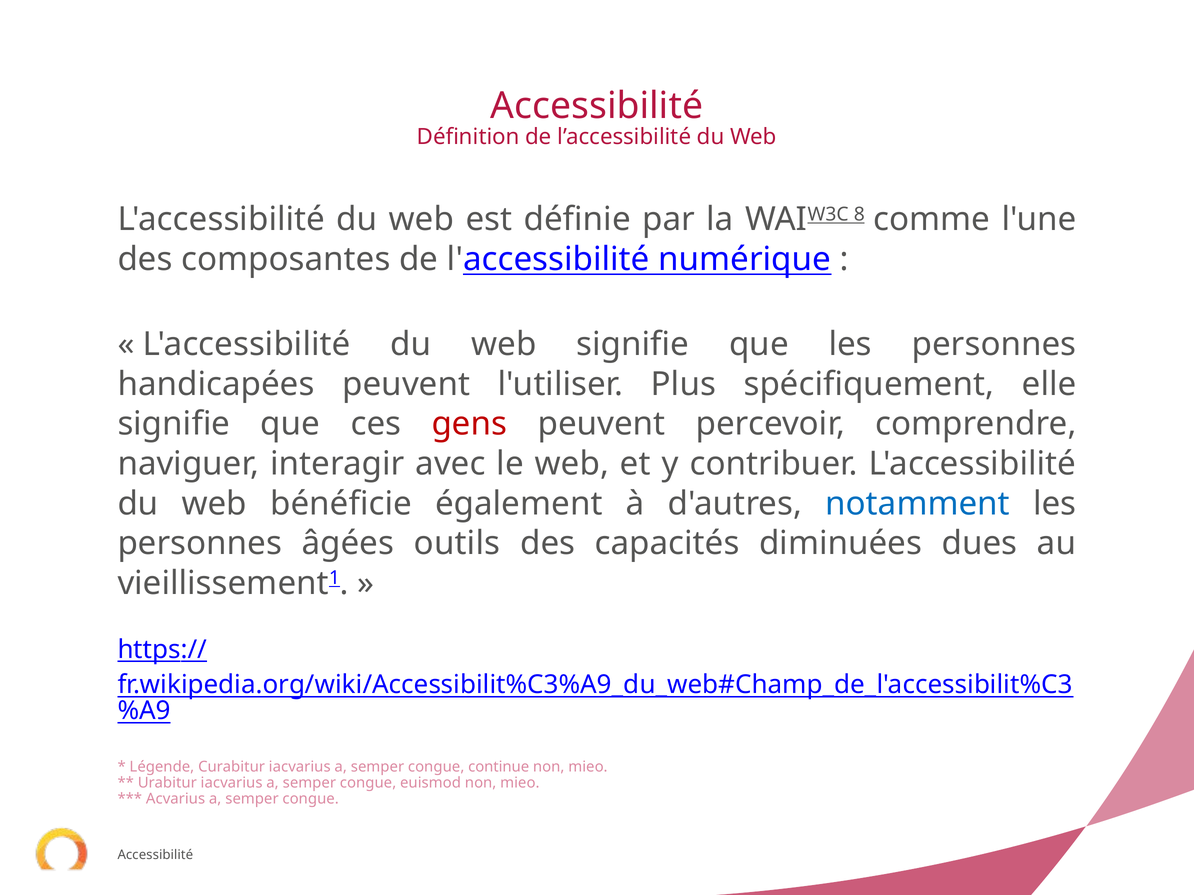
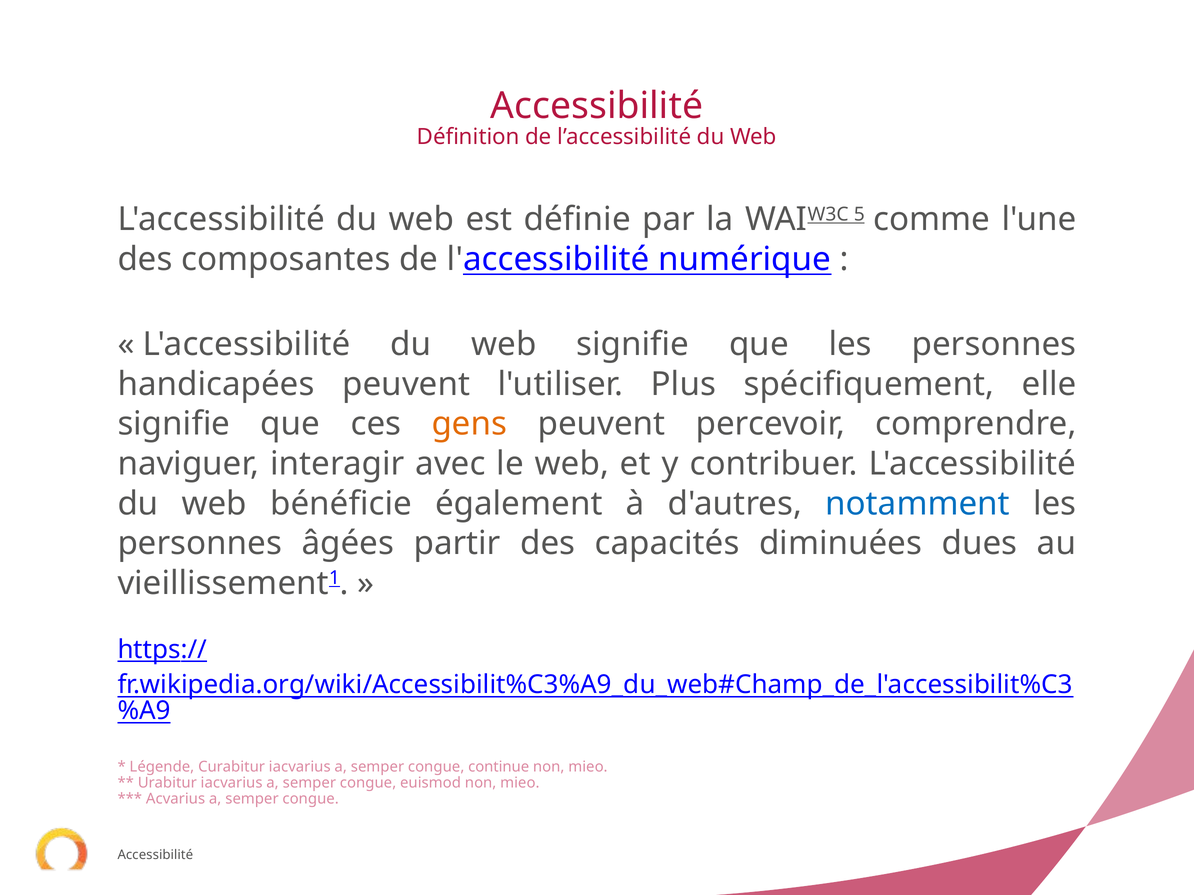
8: 8 -> 5
gens colour: red -> orange
outils: outils -> partir
